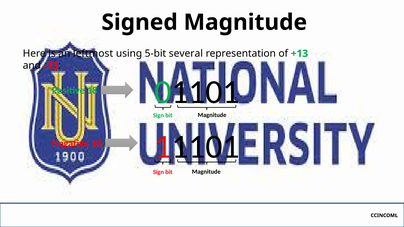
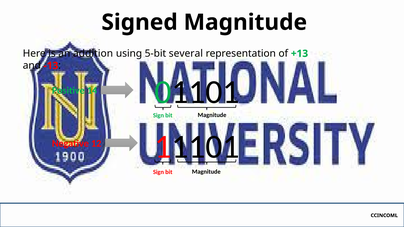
leftmost: leftmost -> addition
18: 18 -> 14
10: 10 -> 12
